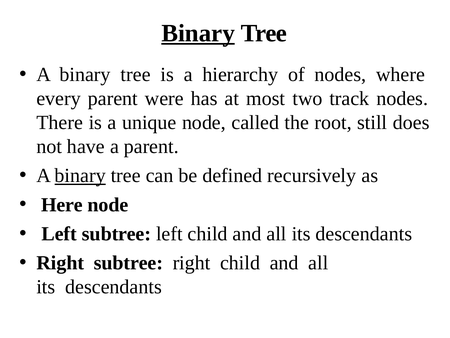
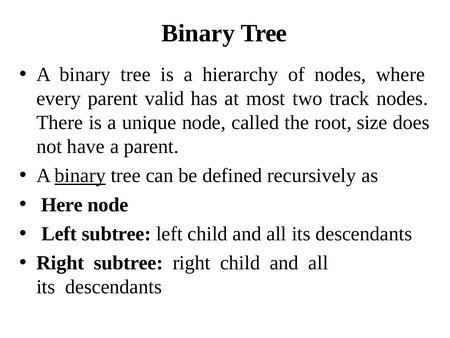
Binary at (198, 33) underline: present -> none
were: were -> valid
still: still -> size
